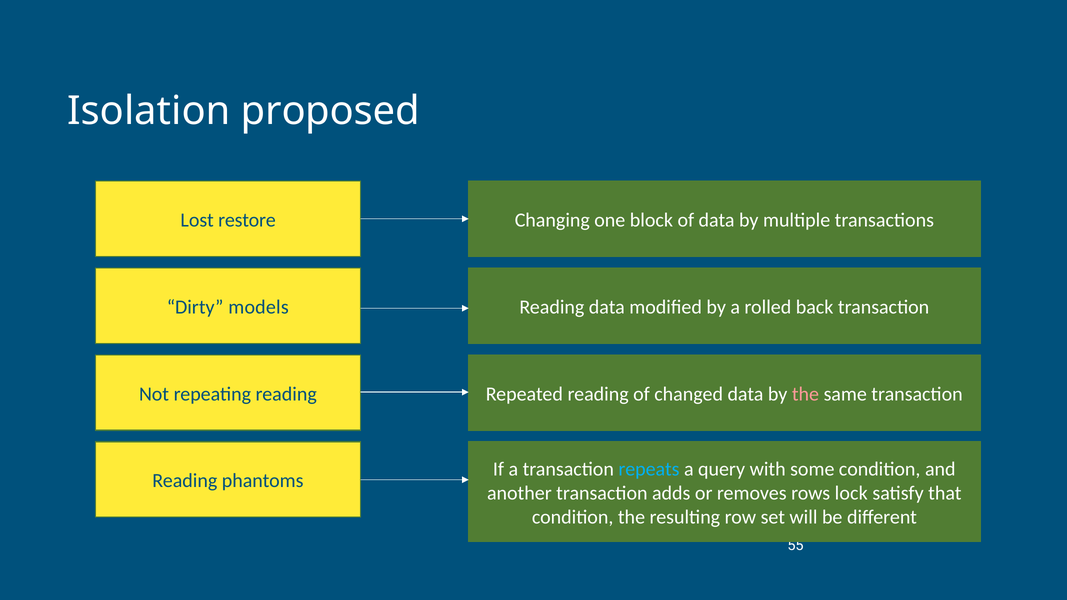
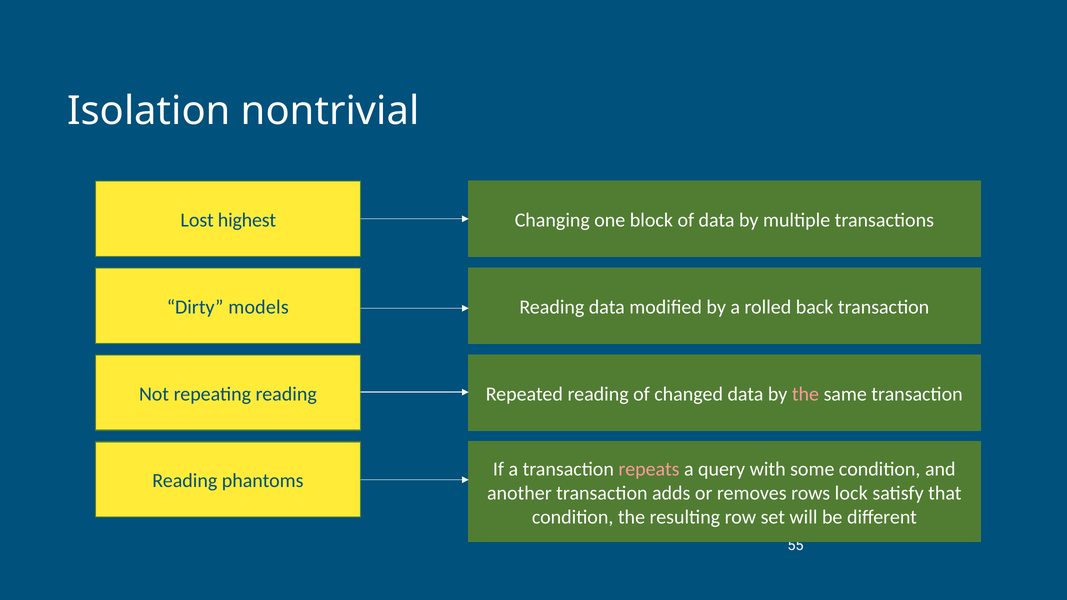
proposed: proposed -> nontrivial
restore: restore -> highest
repeats colour: light blue -> pink
